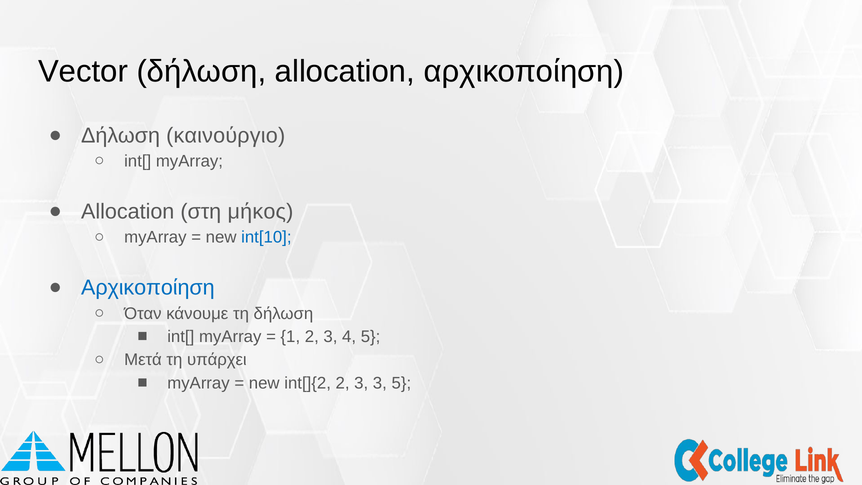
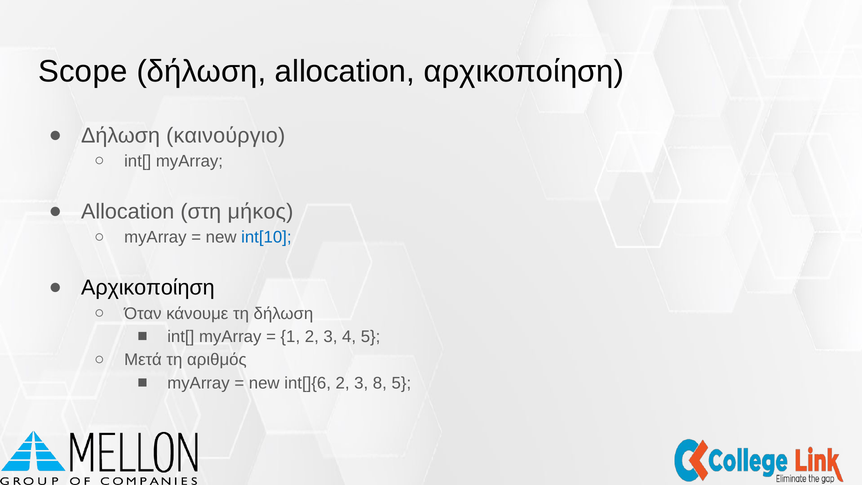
Vector: Vector -> Scope
Αρχικοποίηση at (148, 288) colour: blue -> black
υπάρχει: υπάρχει -> αριθμός
int[]{2: int[]{2 -> int[]{6
3 3: 3 -> 8
